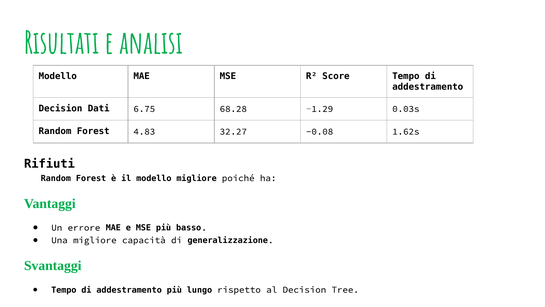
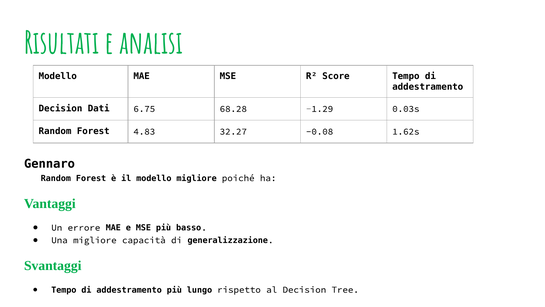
Rifiuti: Rifiuti -> Gennaro
